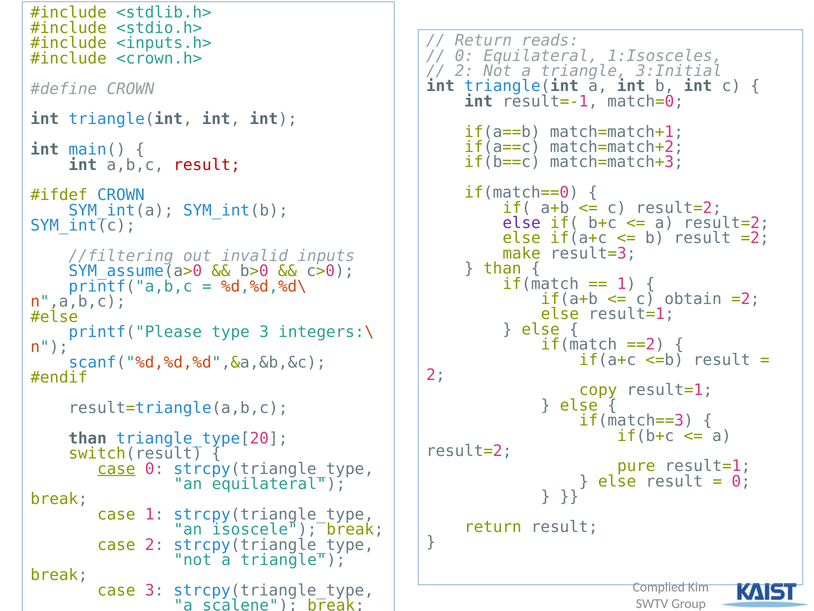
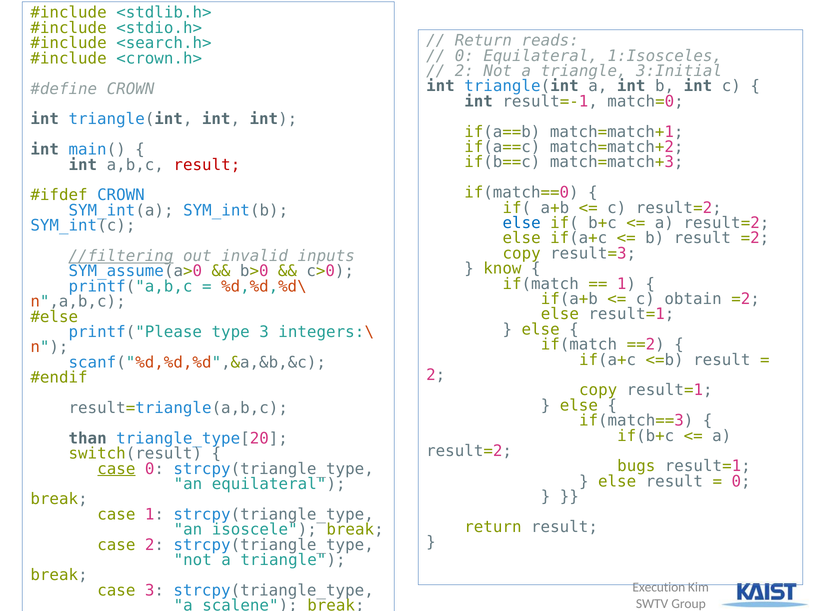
<inputs.h>: <inputs.h> -> <search.h>
else at (522, 223) colour: purple -> blue
make at (522, 253): make -> copy
//filtering underline: none -> present
than at (502, 268): than -> know
pure: pure -> bugs
Complied: Complied -> Execution
